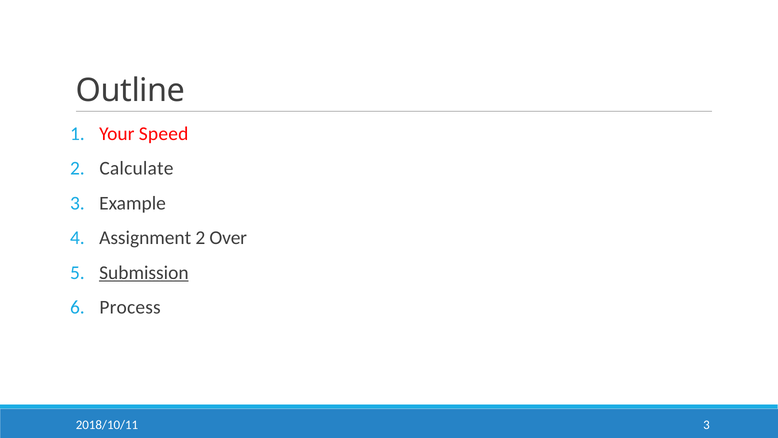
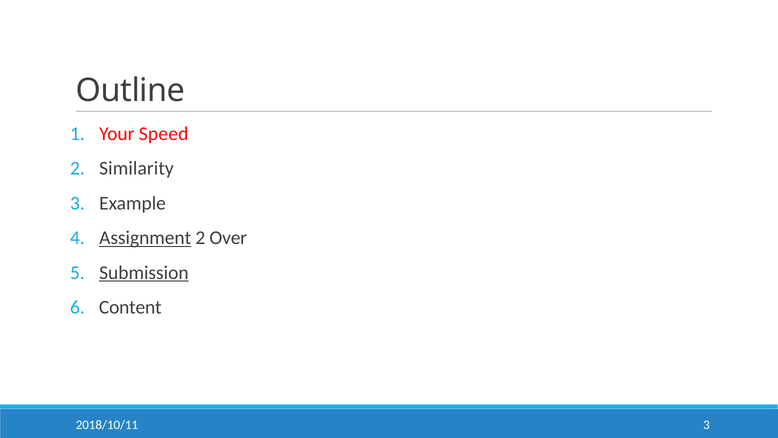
Calculate: Calculate -> Similarity
Assignment underline: none -> present
Process: Process -> Content
